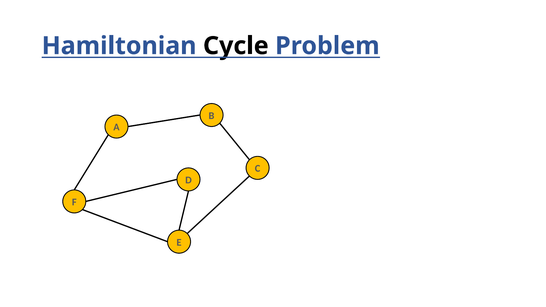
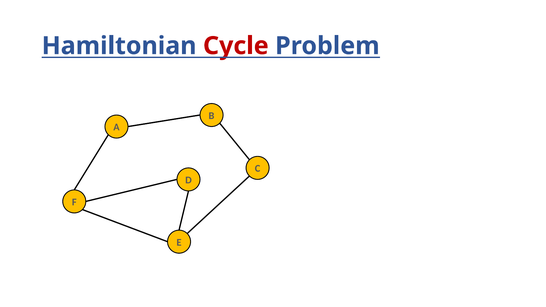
Cycle colour: black -> red
